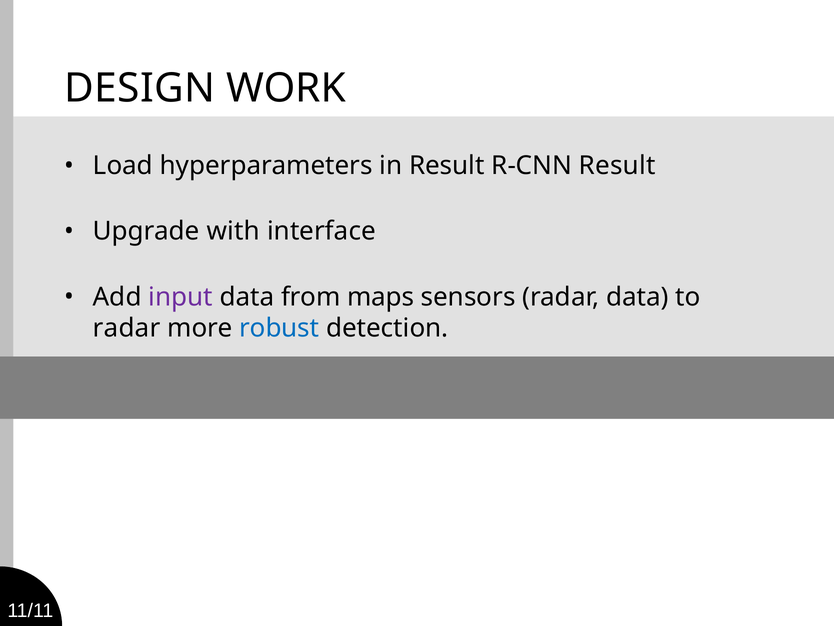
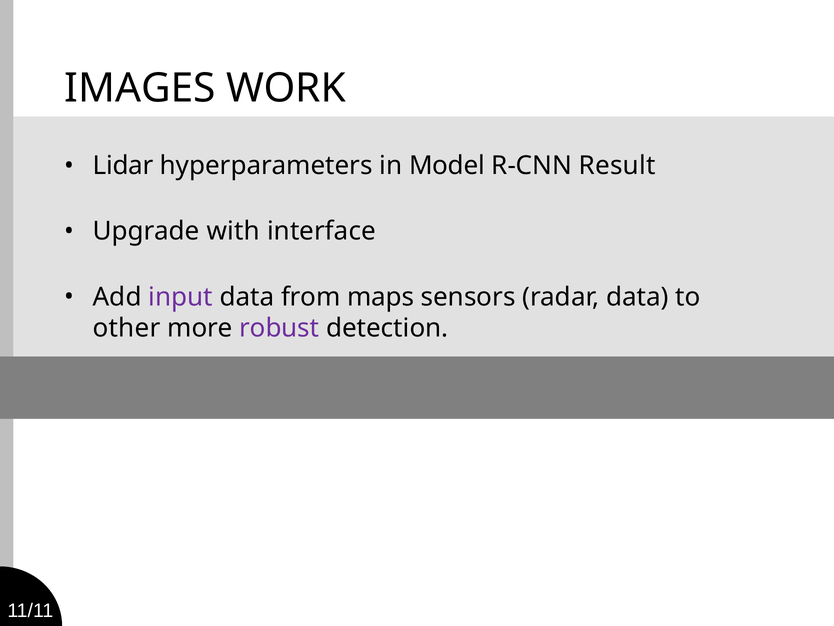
DESIGN: DESIGN -> IMAGES
Load: Load -> Lidar
in Result: Result -> Model
radar at (127, 328): radar -> other
robust colour: blue -> purple
